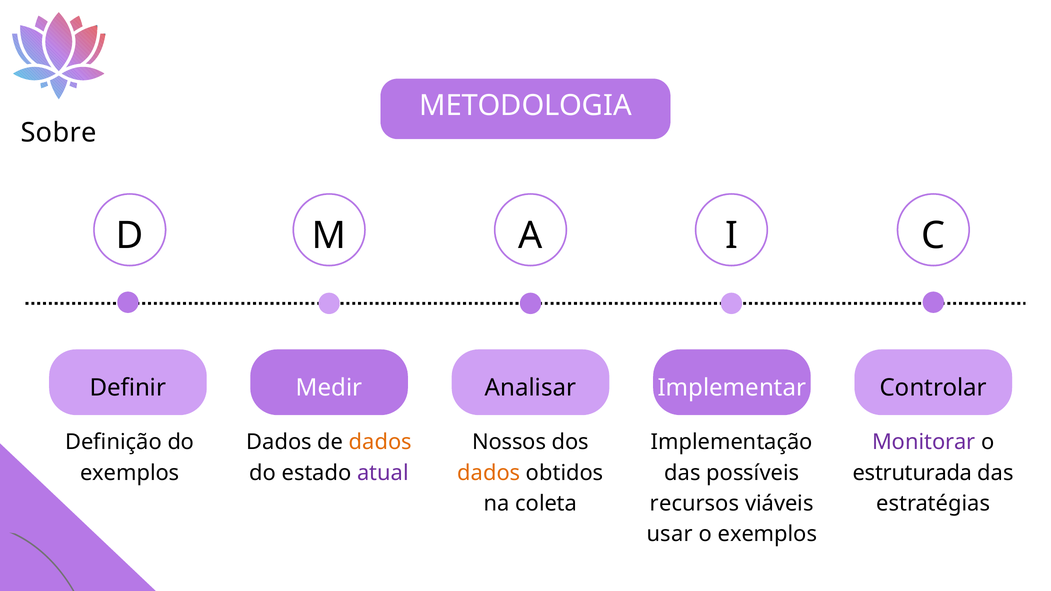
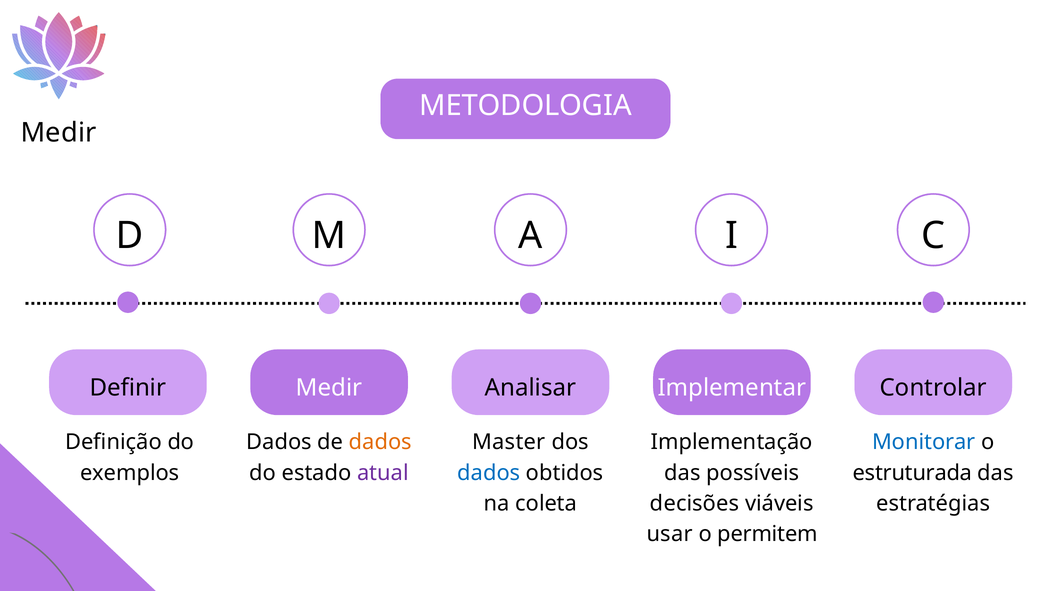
Sobre at (59, 133): Sobre -> Medir
Nossos: Nossos -> Master
Monitorar colour: purple -> blue
dados at (489, 473) colour: orange -> blue
recursos: recursos -> decisões
o exemplos: exemplos -> permitem
